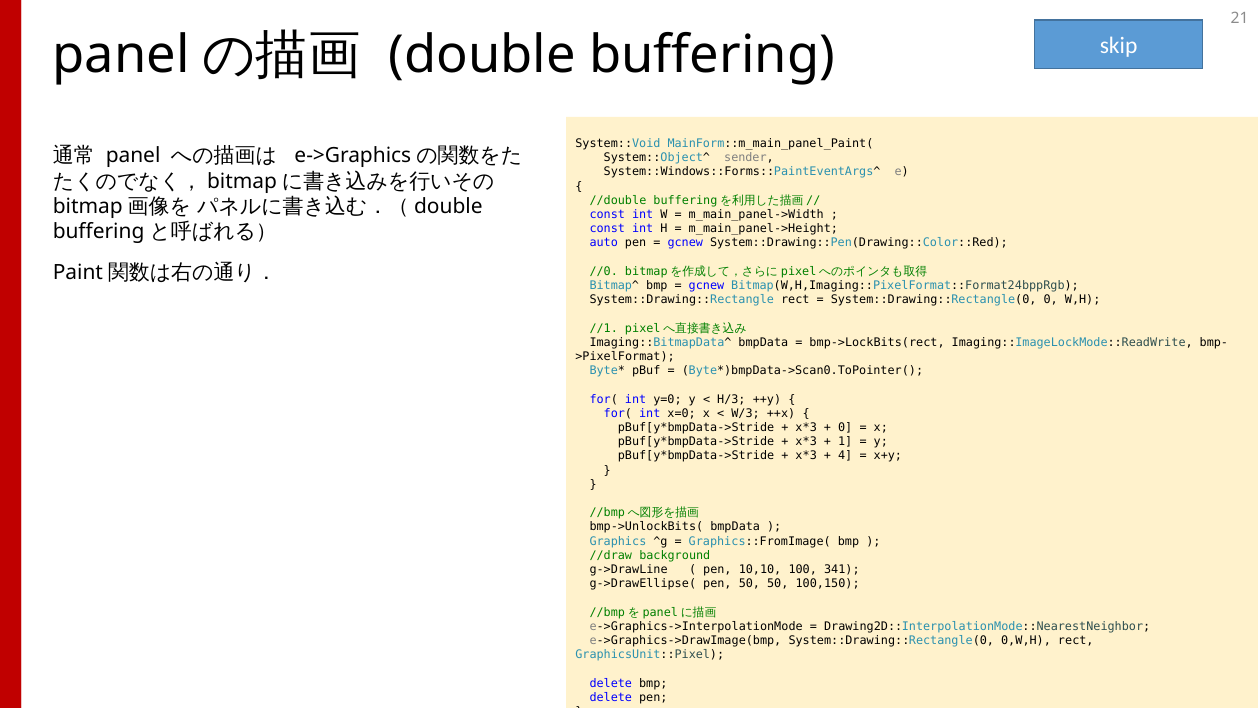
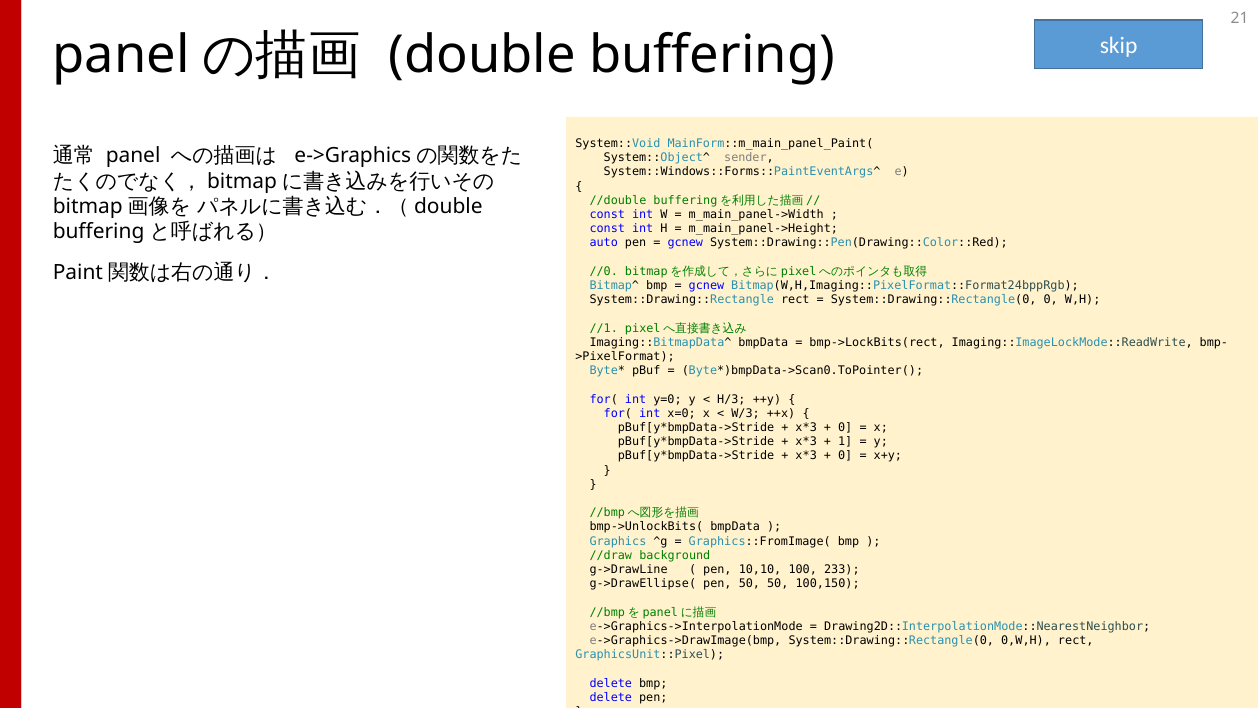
4 at (845, 456): 4 -> 0
341: 341 -> 233
